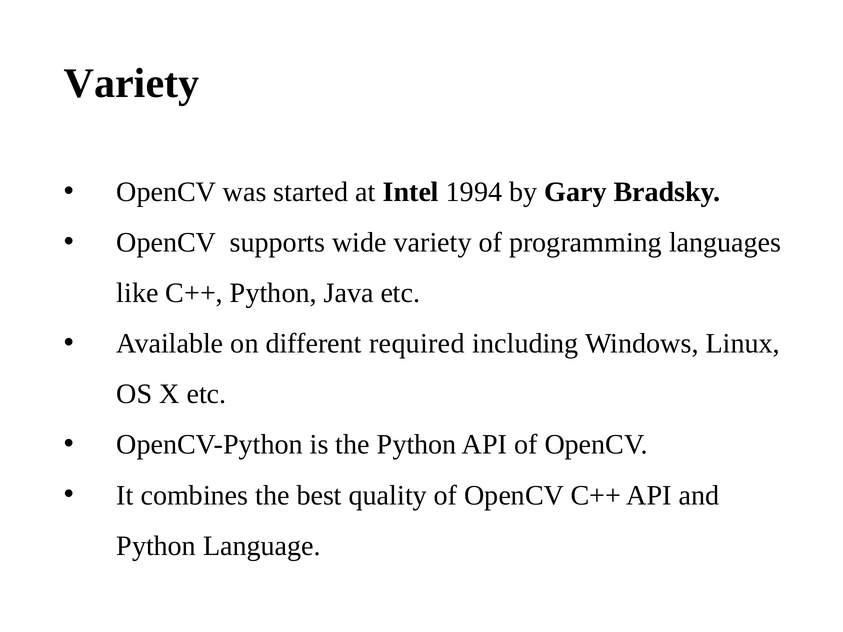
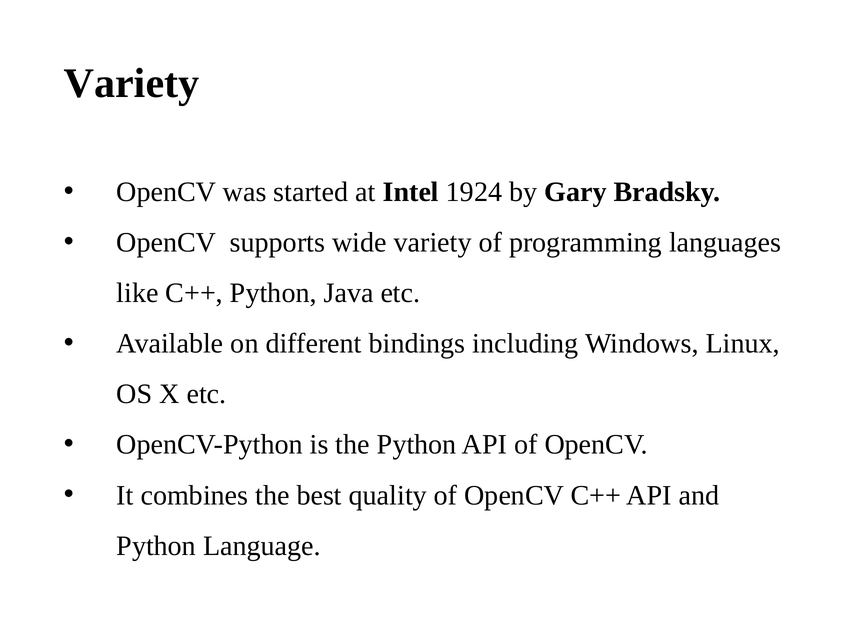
1994: 1994 -> 1924
required: required -> bindings
